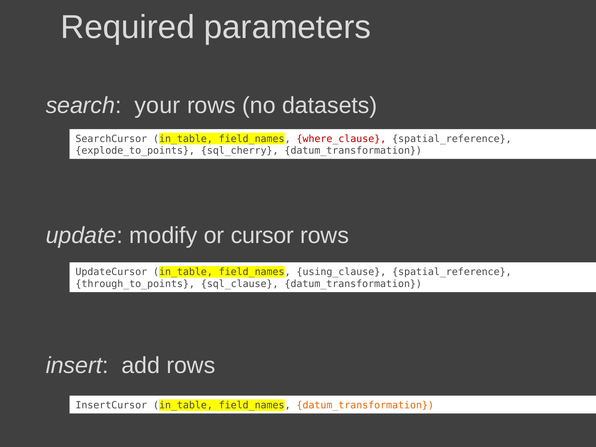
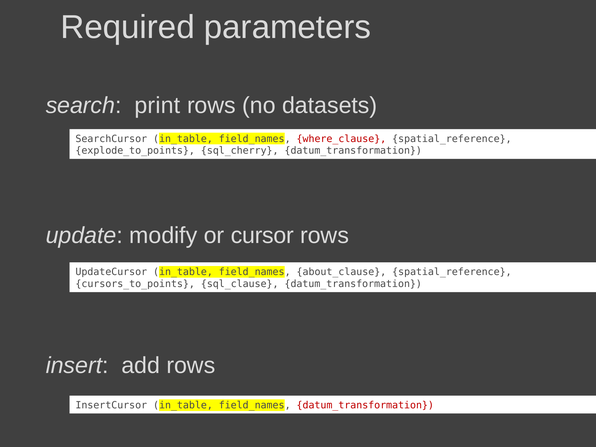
your: your -> print
using_clause: using_clause -> about_clause
through_to_points: through_to_points -> cursors_to_points
datum_transformation at (365, 405) colour: orange -> red
